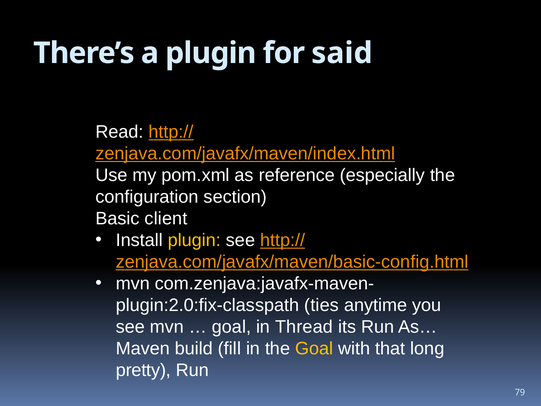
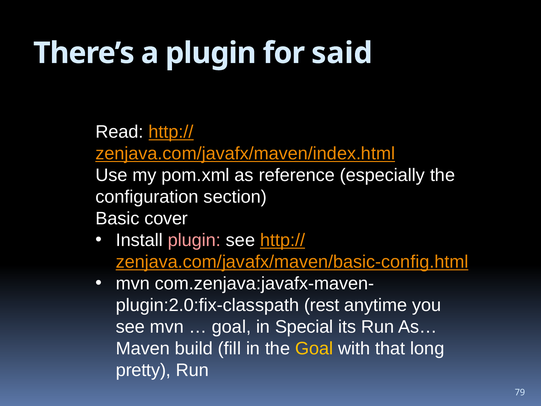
client: client -> cover
plugin at (194, 240) colour: yellow -> pink
ties: ties -> rest
Thread: Thread -> Special
